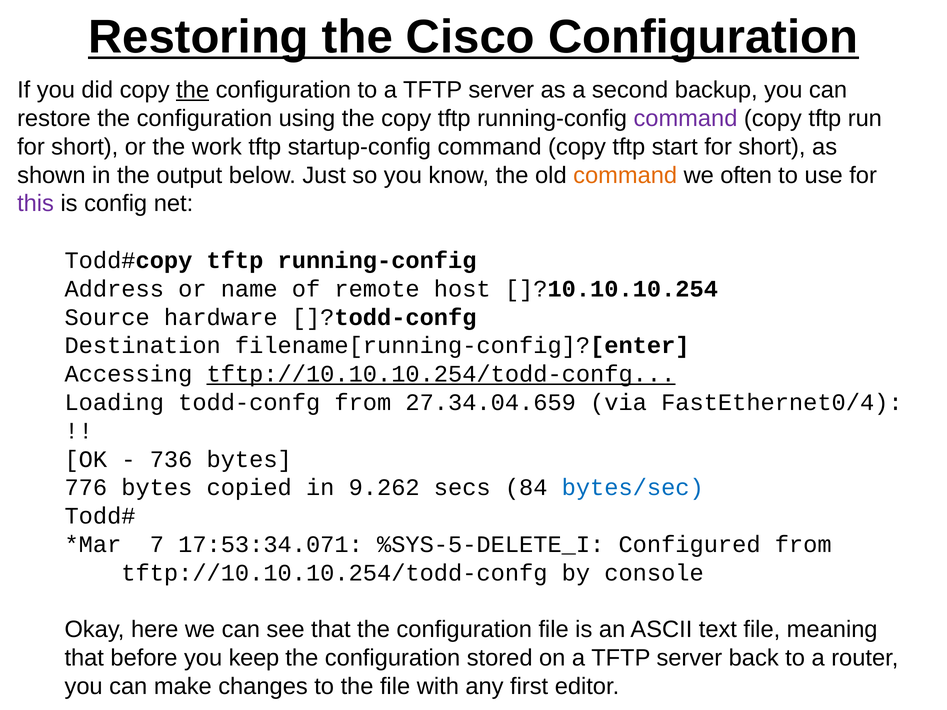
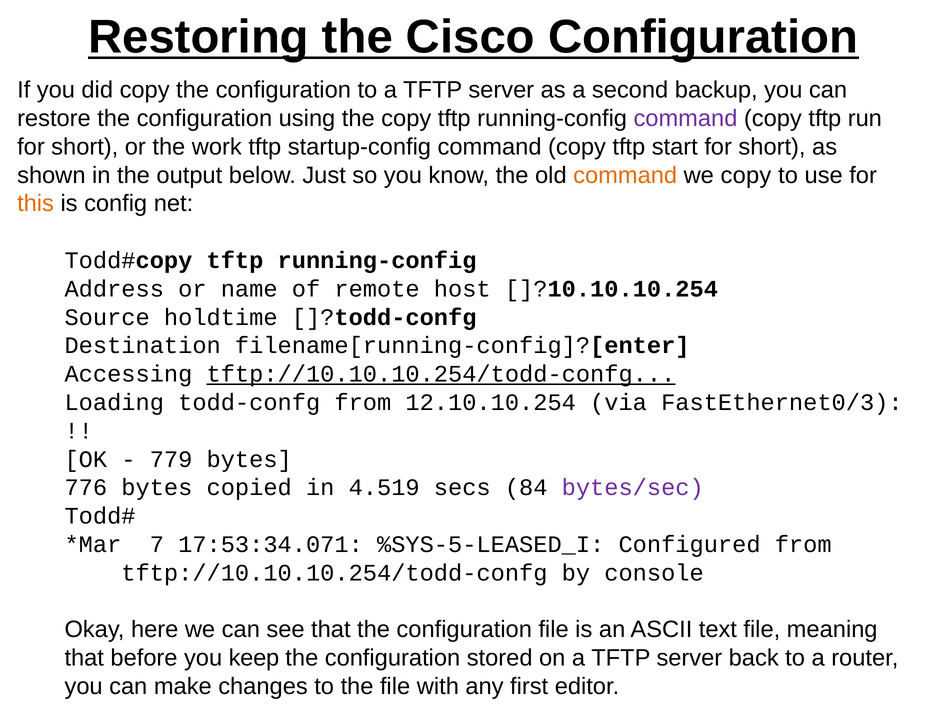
the at (193, 90) underline: present -> none
we often: often -> copy
this colour: purple -> orange
hardware: hardware -> holdtime
27.34.04.659: 27.34.04.659 -> 12.10.10.254
FastEthernet0/4: FastEthernet0/4 -> FastEthernet0/3
736: 736 -> 779
9.262: 9.262 -> 4.519
bytes/sec colour: blue -> purple
%SYS-5-DELETE_I: %SYS-5-DELETE_I -> %SYS-5-LEASED_I
